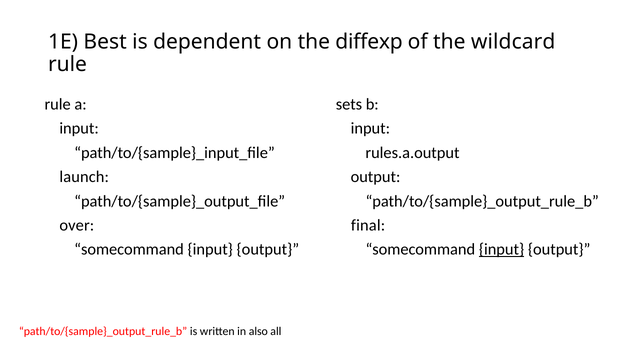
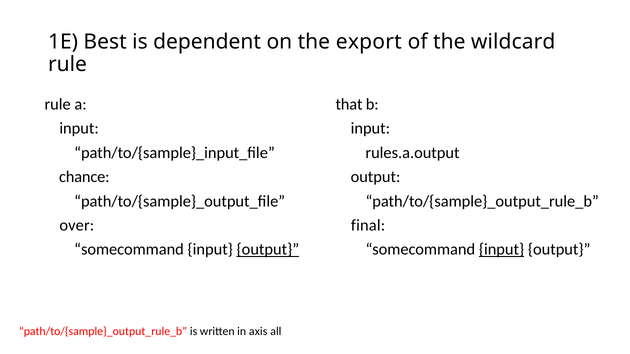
diffexp: diffexp -> export
sets: sets -> that
launch: launch -> chance
output at (268, 250) underline: none -> present
also: also -> axis
